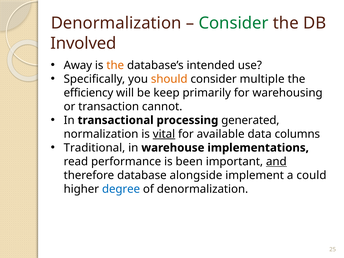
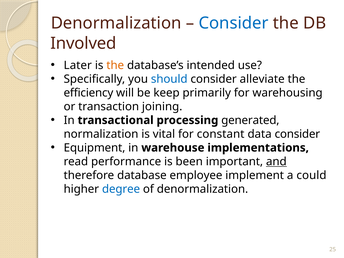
Consider at (234, 23) colour: green -> blue
Away: Away -> Later
should colour: orange -> blue
multiple: multiple -> alleviate
cannot: cannot -> joining
vital underline: present -> none
available: available -> constant
data columns: columns -> consider
Traditional: Traditional -> Equipment
alongside: alongside -> employee
